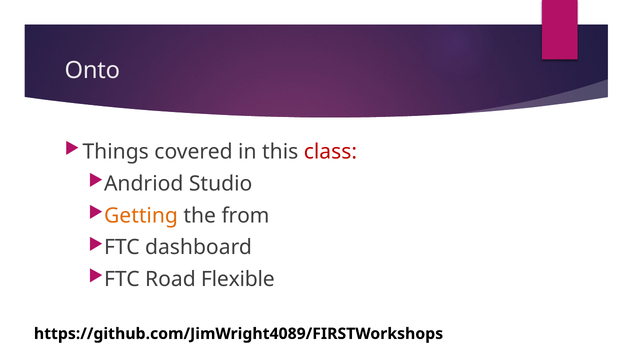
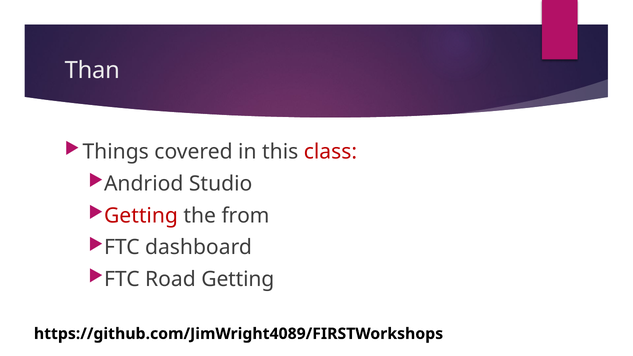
Onto: Onto -> Than
Getting at (141, 216) colour: orange -> red
Road Flexible: Flexible -> Getting
